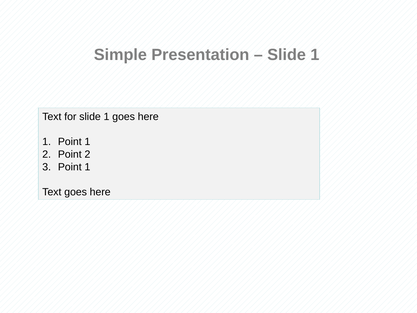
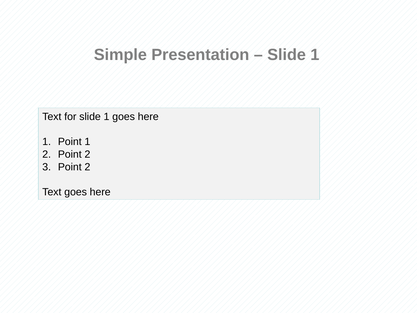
3 Point 1: 1 -> 2
